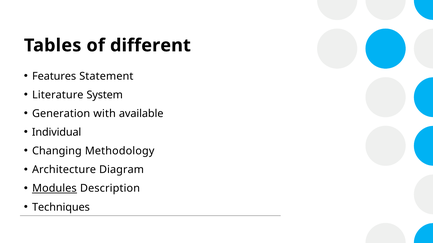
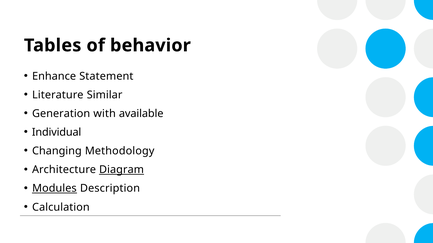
different: different -> behavior
Features: Features -> Enhance
System: System -> Similar
Diagram underline: none -> present
Techniques: Techniques -> Calculation
